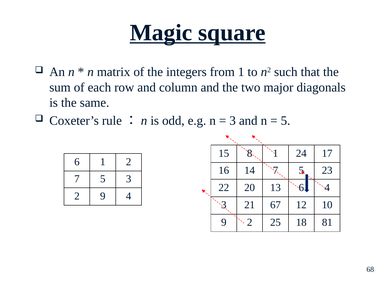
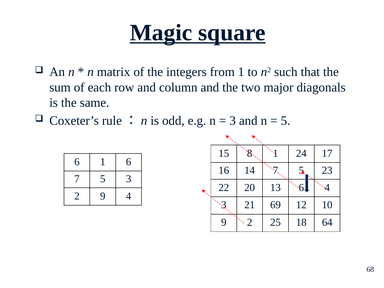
1 2: 2 -> 6
67: 67 -> 69
81: 81 -> 64
